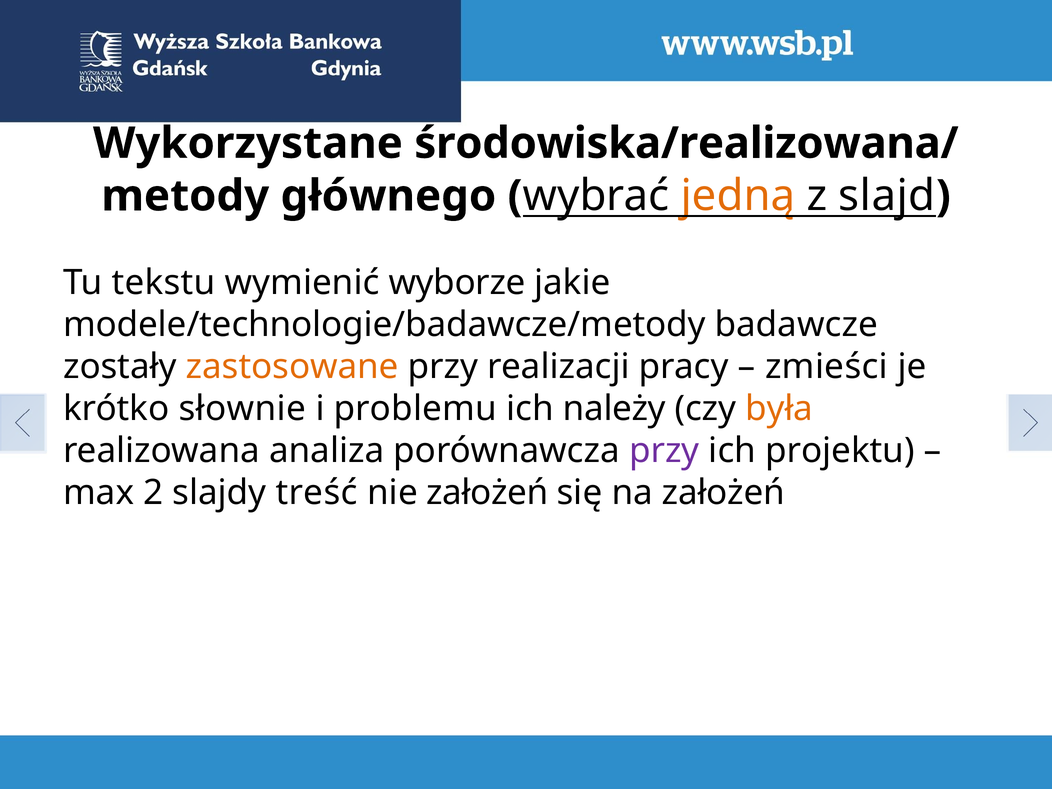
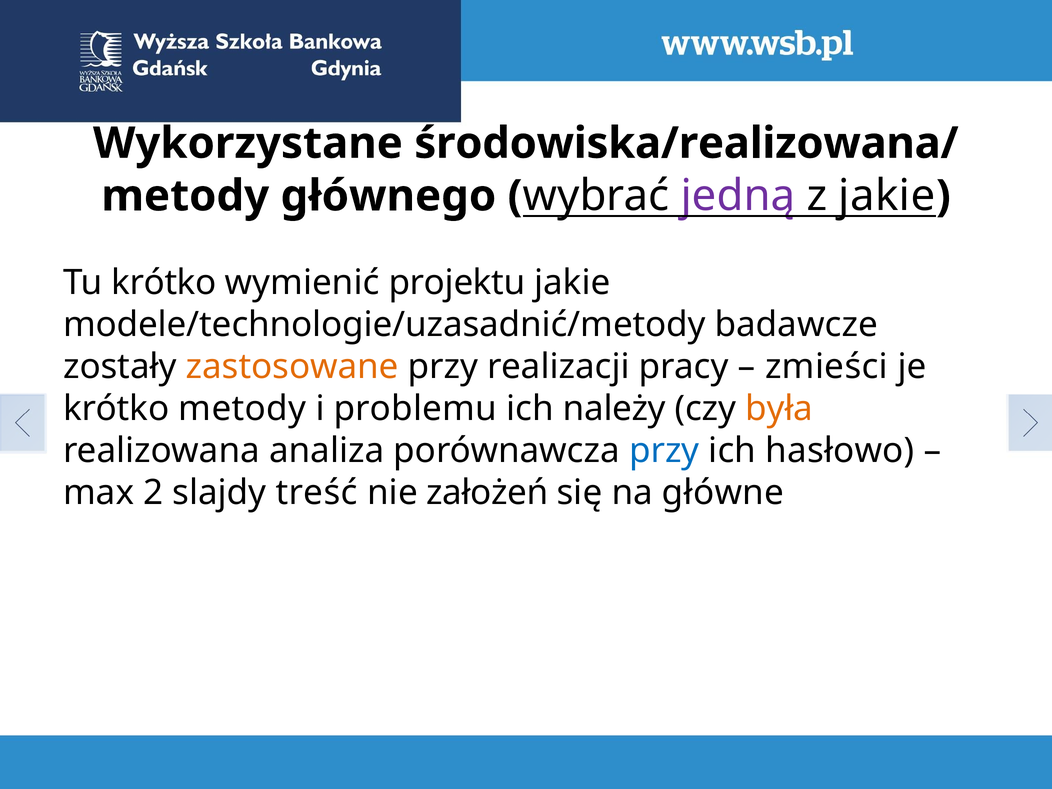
jedną colour: orange -> purple
z slajd: slajd -> jakie
Tu tekstu: tekstu -> krótko
wyborze: wyborze -> projektu
modele/technologie/badawcze/metody: modele/technologie/badawcze/metody -> modele/technologie/uzasadnić/metody
krótko słownie: słownie -> metody
przy at (664, 451) colour: purple -> blue
projektu: projektu -> hasłowo
na założeń: założeń -> główne
